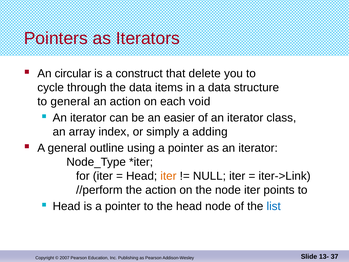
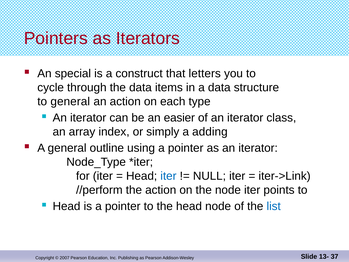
circular: circular -> special
delete: delete -> letters
void: void -> type
iter at (168, 176) colour: orange -> blue
